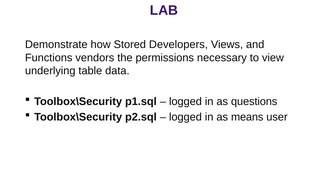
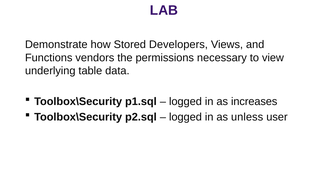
questions: questions -> increases
means: means -> unless
